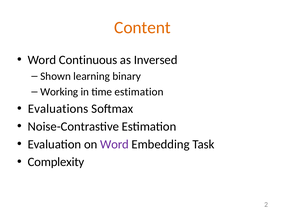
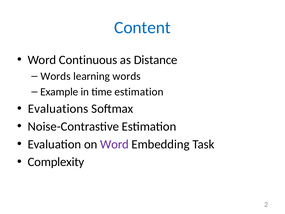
Content colour: orange -> blue
Inversed: Inversed -> Distance
Shown at (56, 76): Shown -> Words
learning binary: binary -> words
Working: Working -> Example
